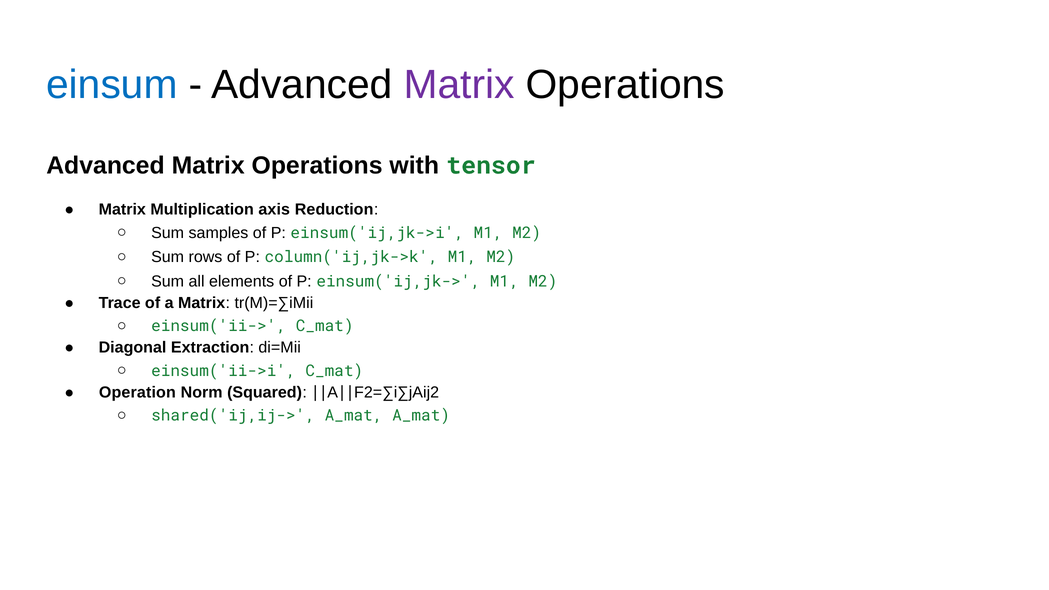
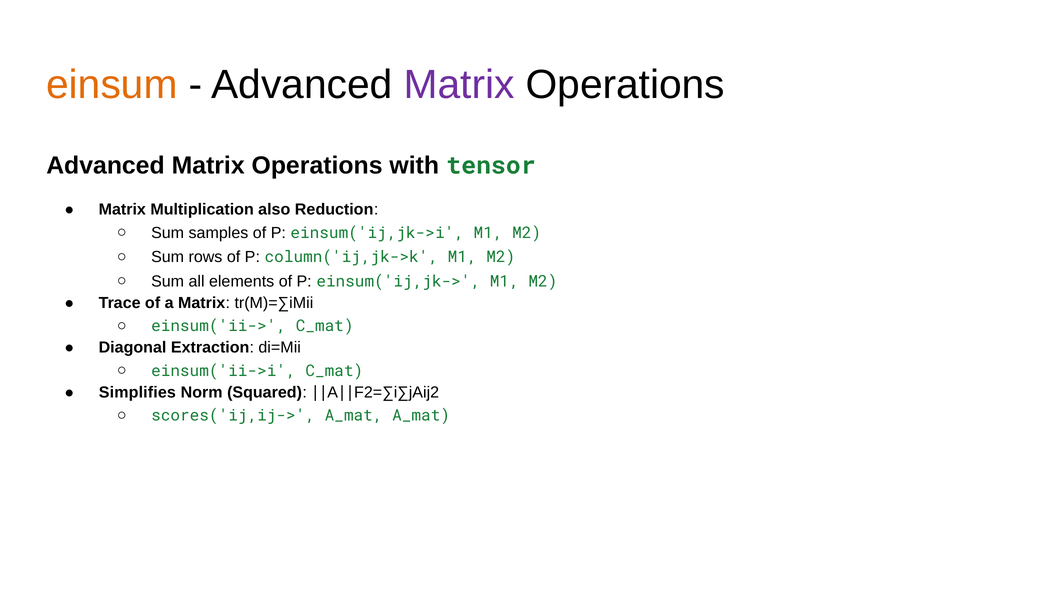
einsum colour: blue -> orange
axis: axis -> also
Operation: Operation -> Simplifies
shared('ij,ij->: shared('ij,ij-> -> scores('ij,ij->
